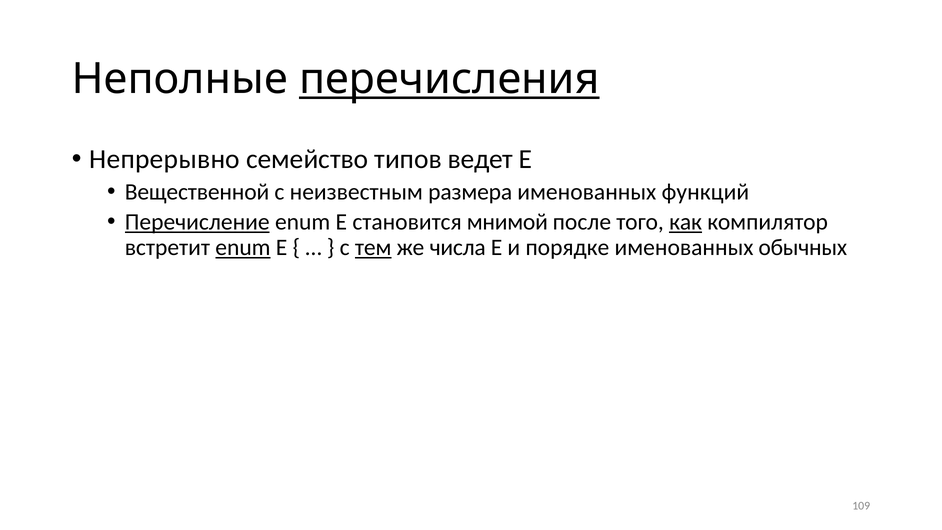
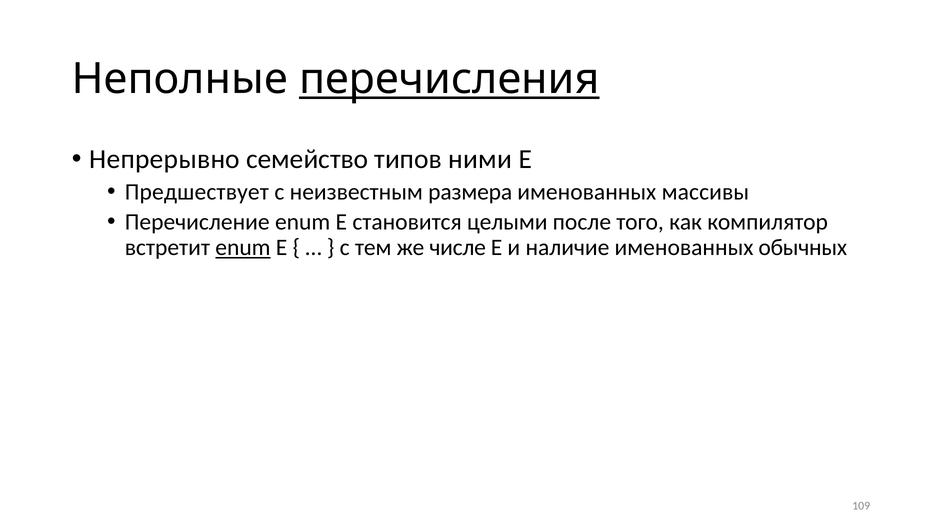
типов ведет: ведет -> ними
Вещественной: Вещественной -> Предшествует
функций: функций -> массивы
Перечисление underline: present -> none
мнимой: мнимой -> целыми
как underline: present -> none
тем underline: present -> none
числа: числа -> числе
порядке: порядке -> наличие
